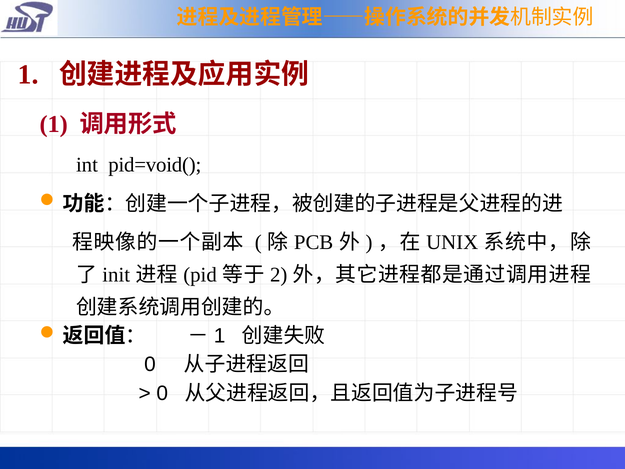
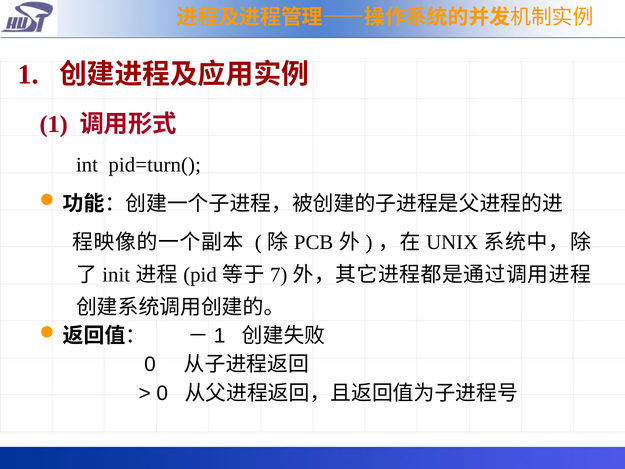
pid=void(: pid=void( -> pid=turn(
2: 2 -> 7
